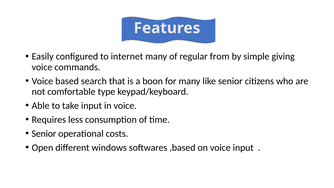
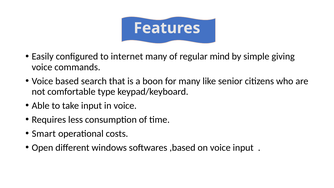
from: from -> mind
Senior at (44, 134): Senior -> Smart
